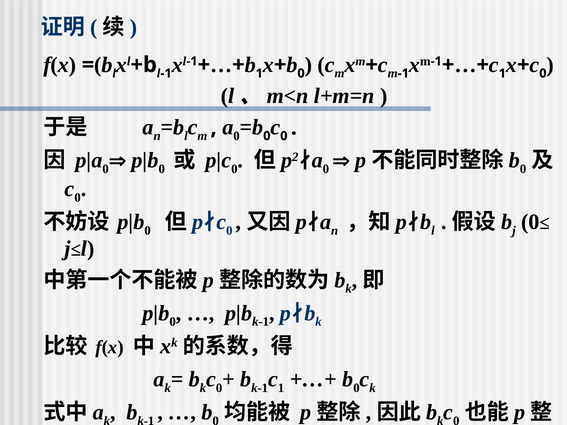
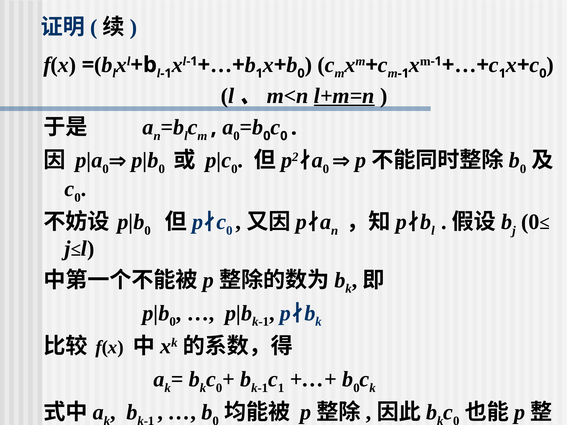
l+m=n underline: none -> present
